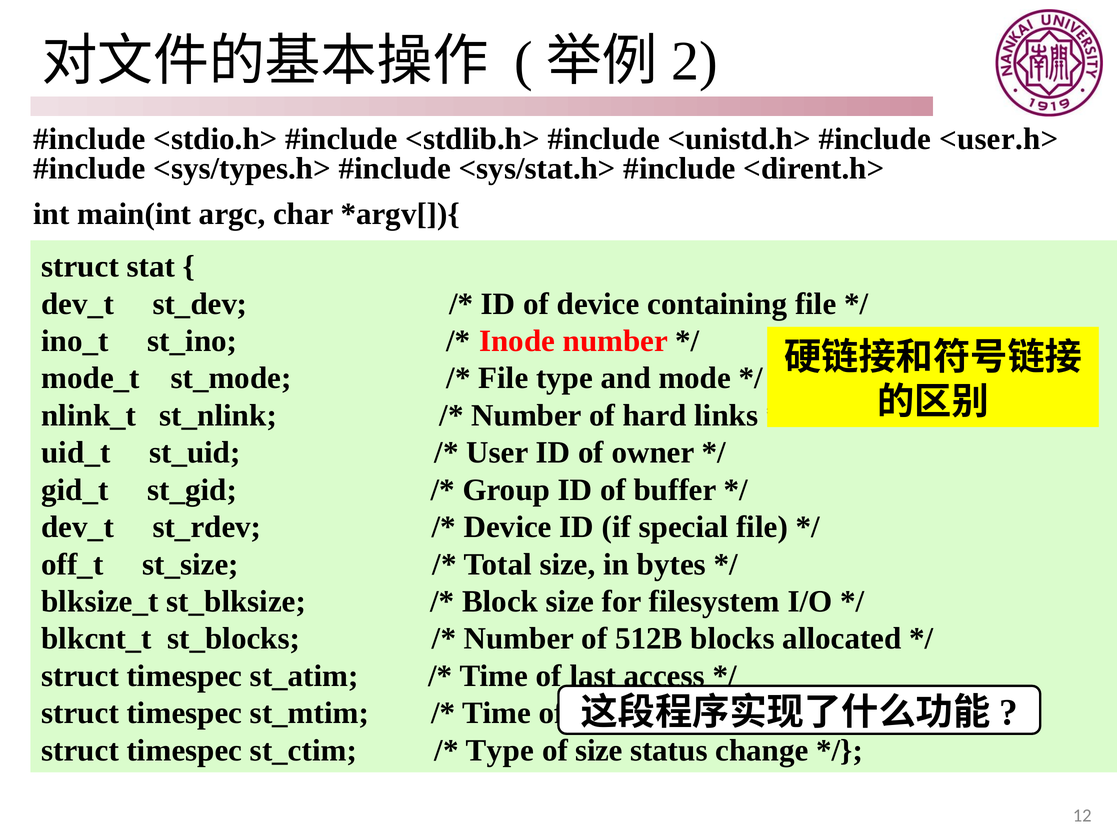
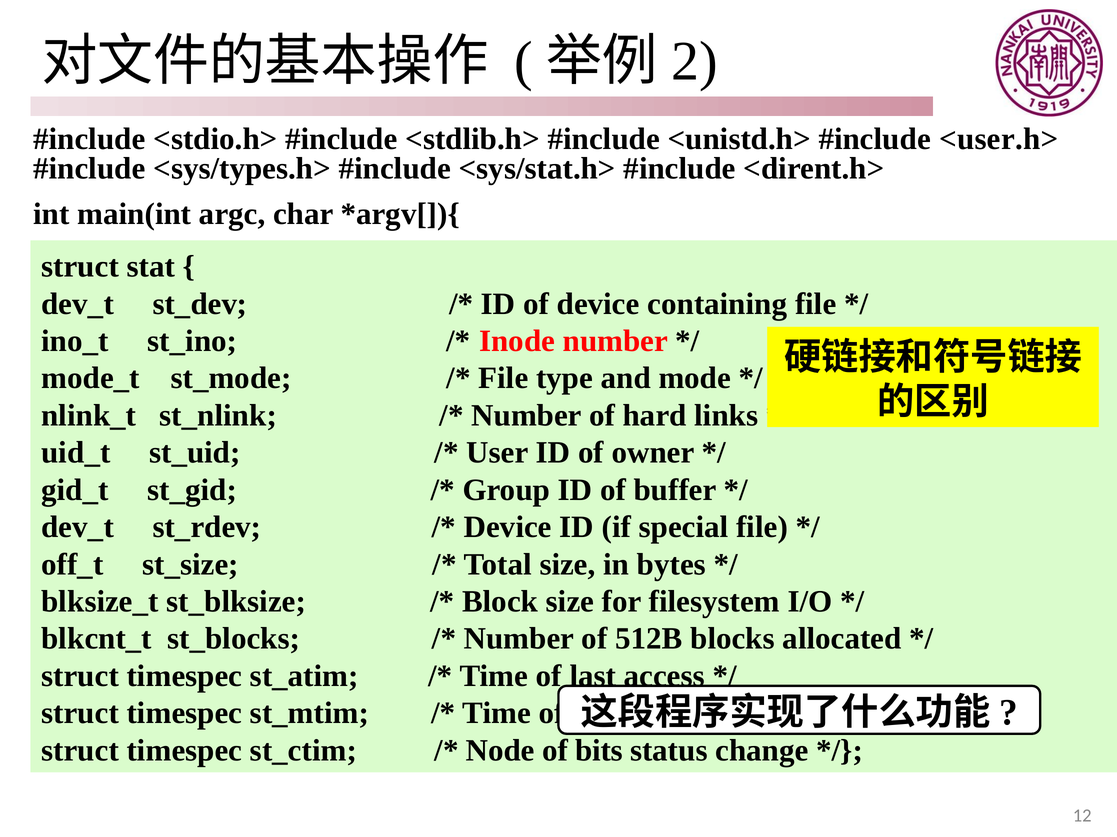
Type at (500, 751): Type -> Node
of size: size -> bits
